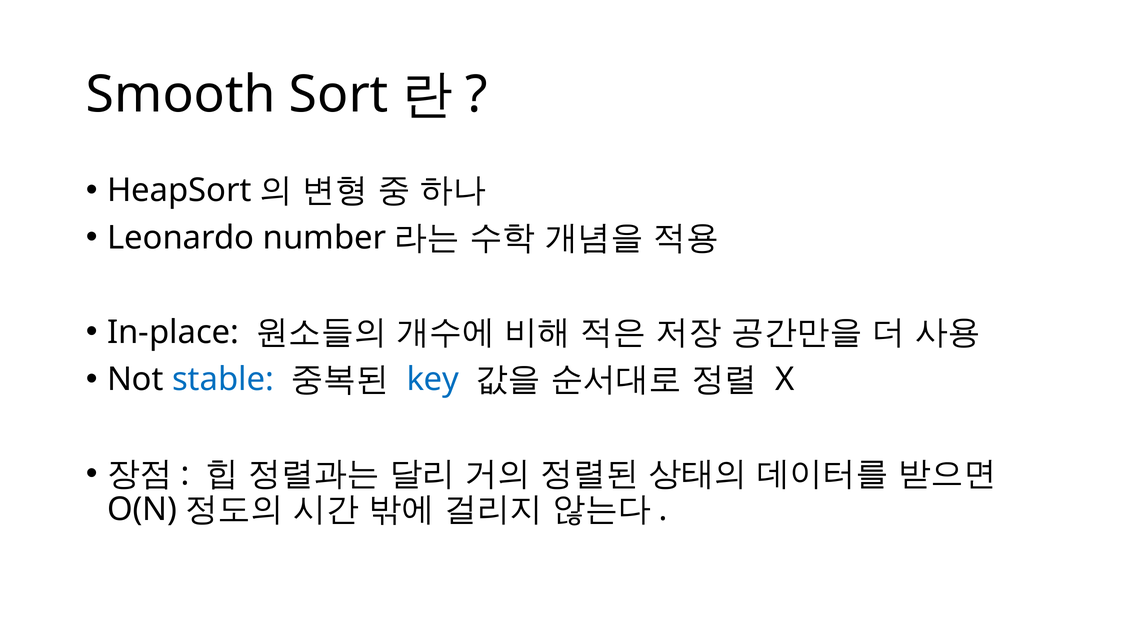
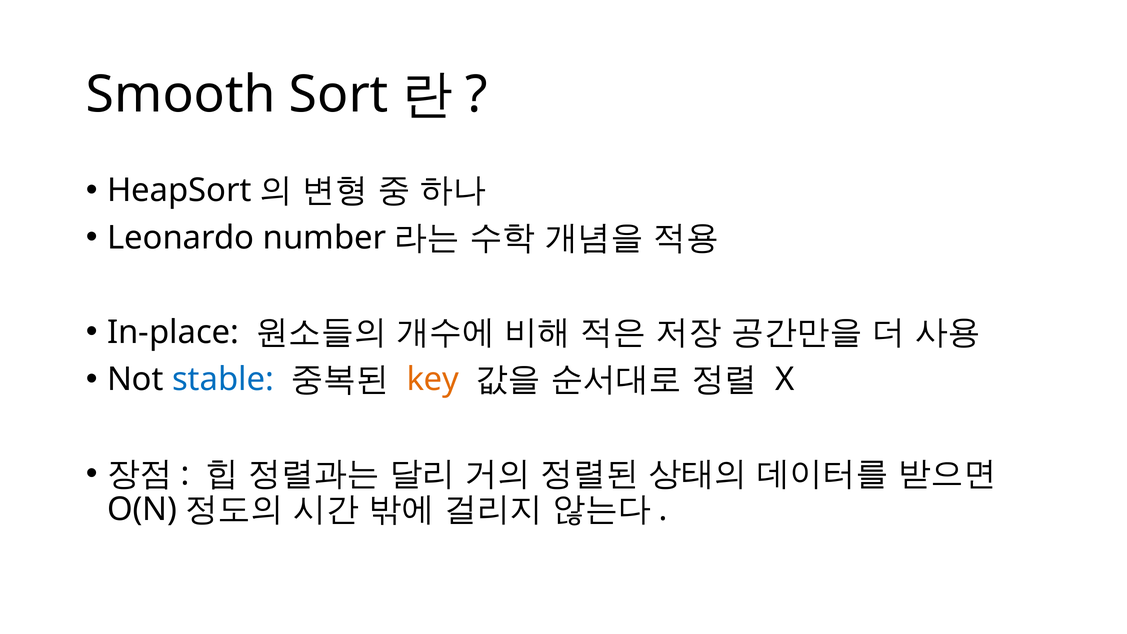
key colour: blue -> orange
